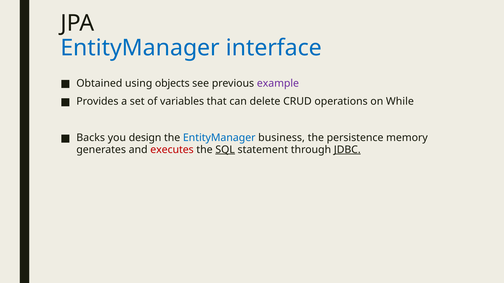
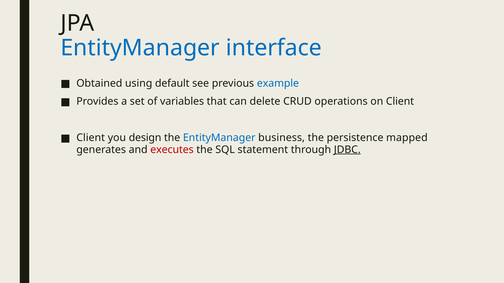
objects: objects -> default
example colour: purple -> blue
on While: While -> Client
Backs at (91, 138): Backs -> Client
memory: memory -> mapped
SQL underline: present -> none
